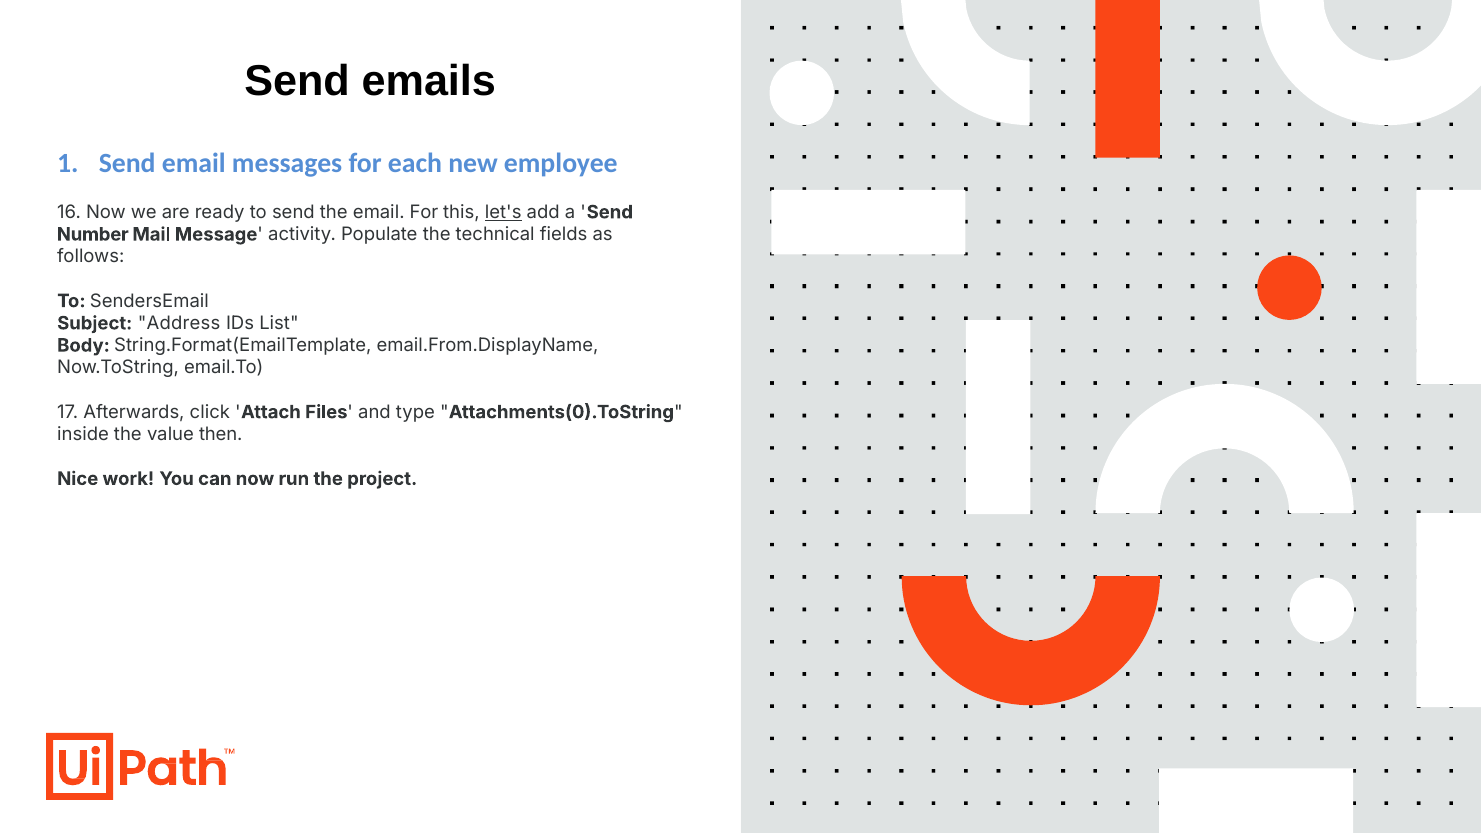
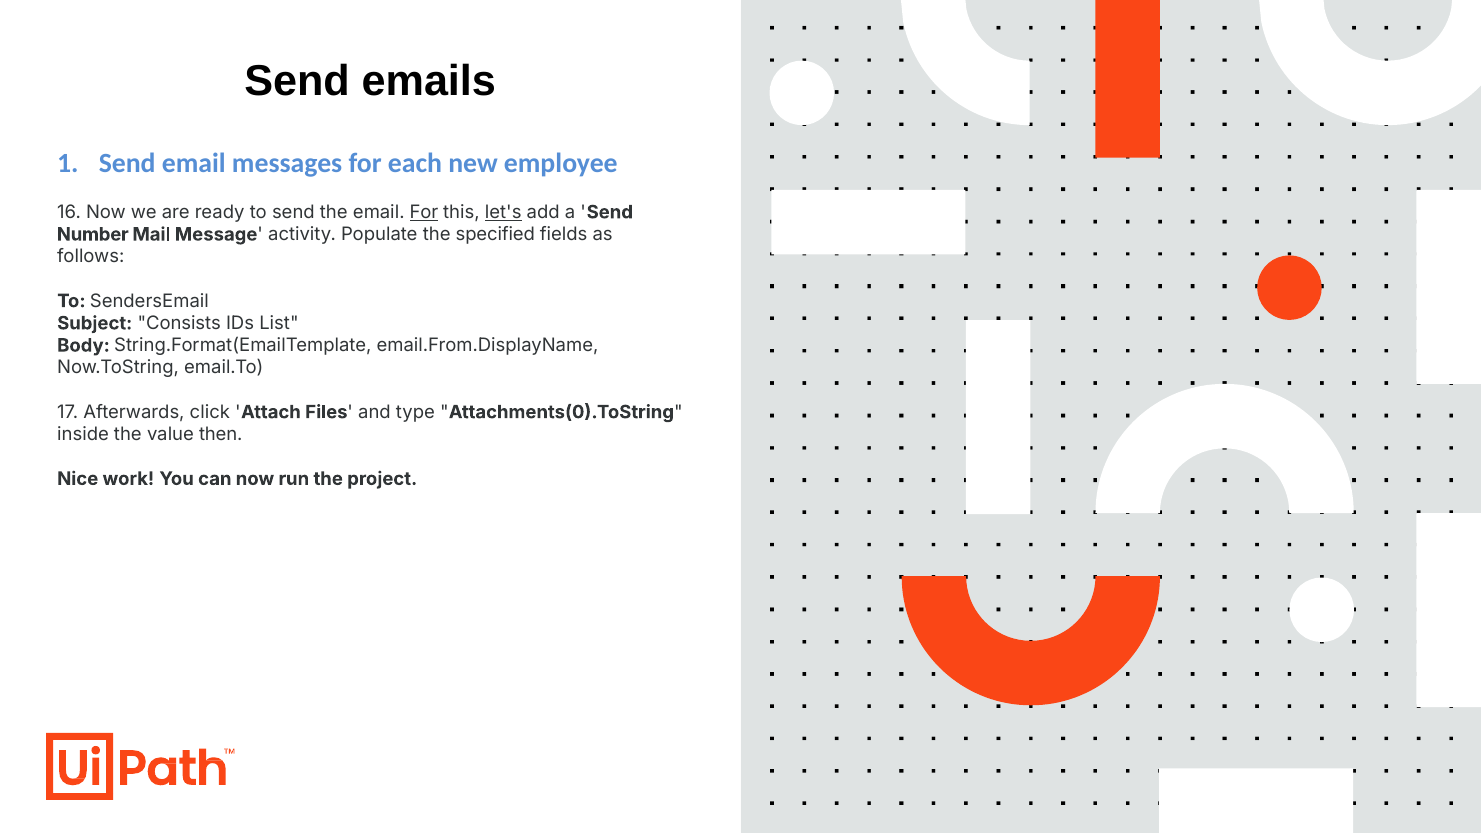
For at (424, 212) underline: none -> present
technical: technical -> specified
Address: Address -> Consists
